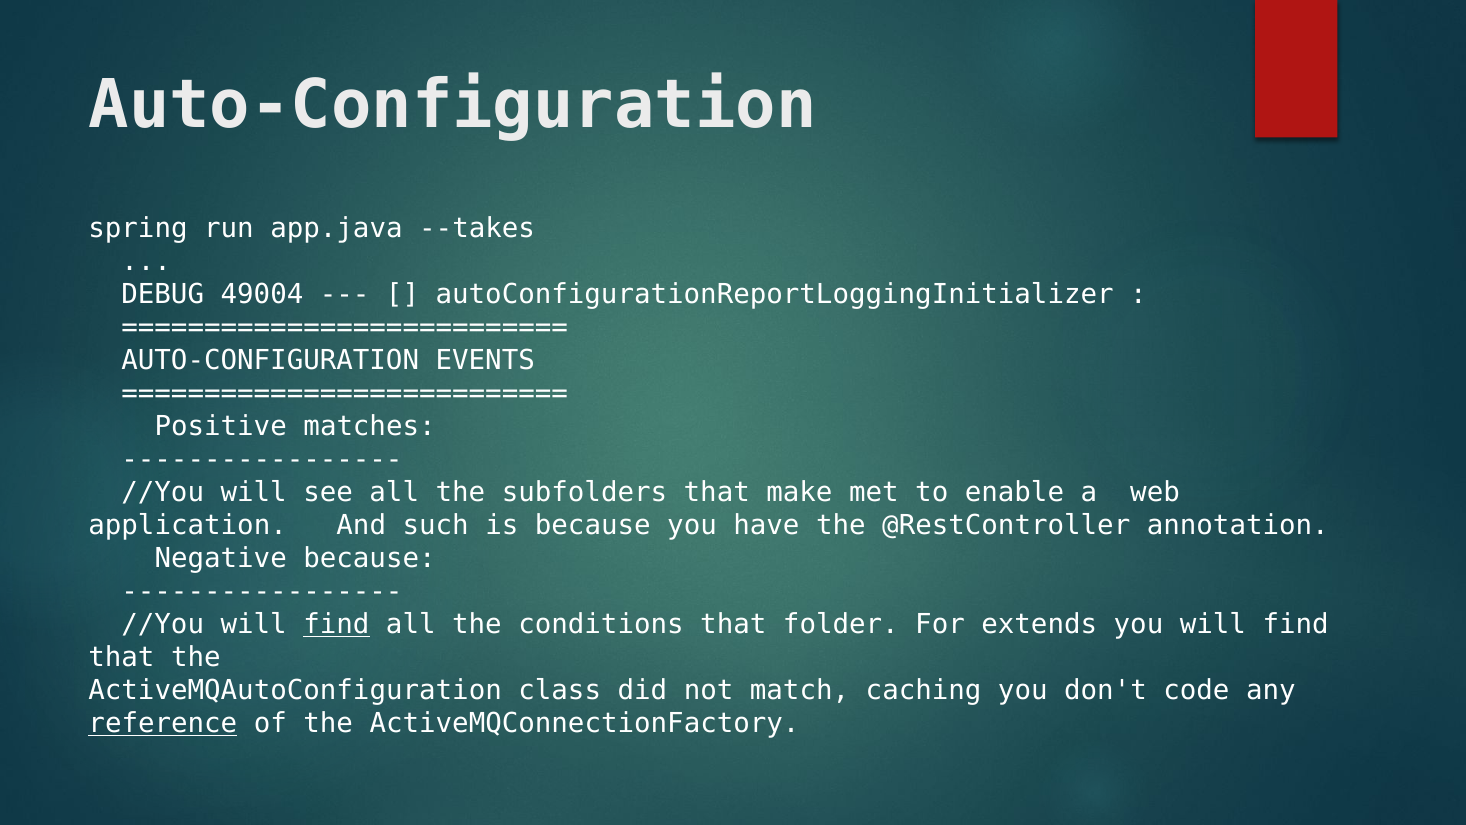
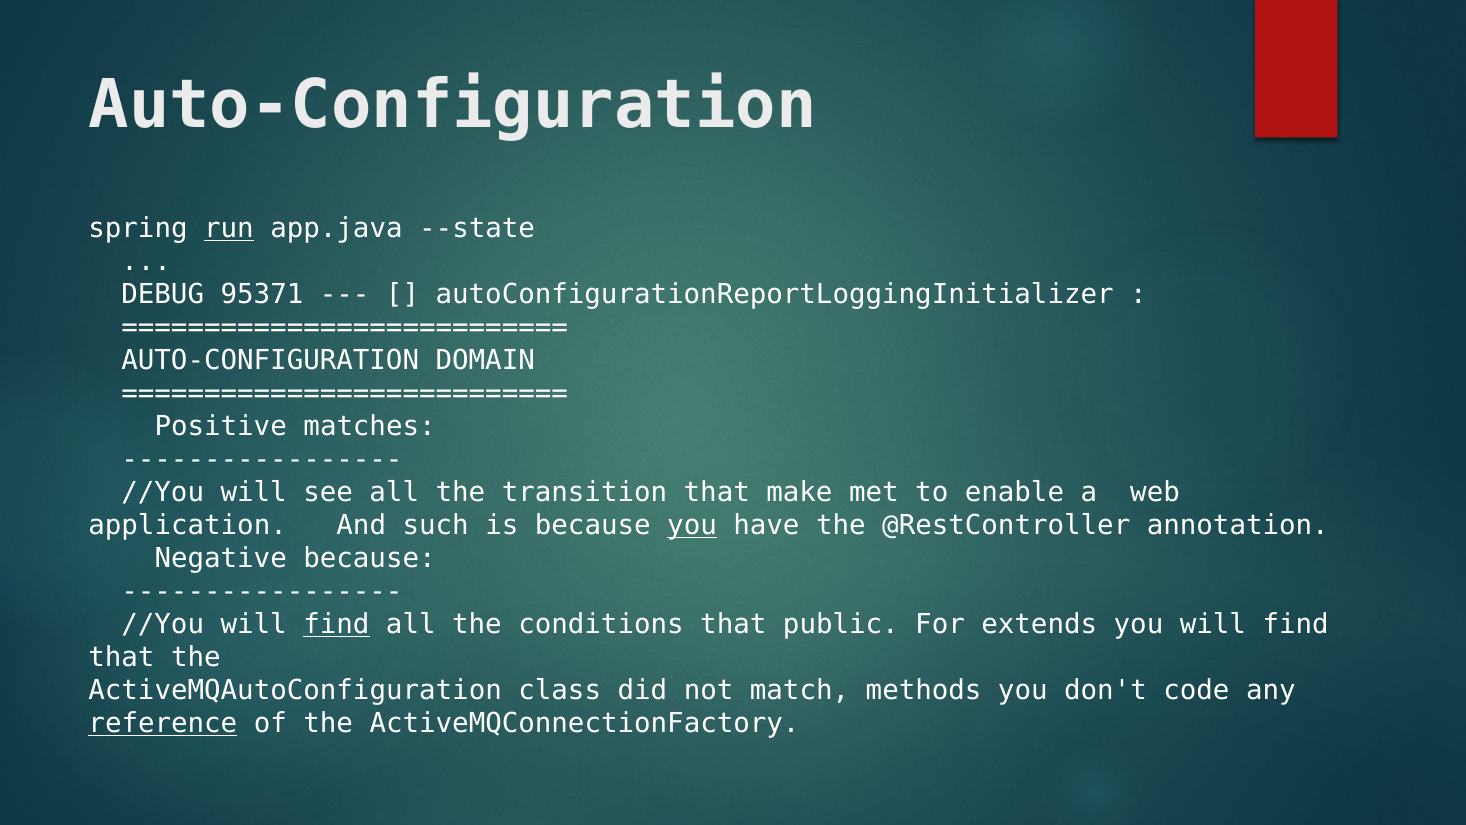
run underline: none -> present
--takes: --takes -> --state
49004: 49004 -> 95371
EVENTS: EVENTS -> DOMAIN
subfolders: subfolders -> transition
you at (692, 525) underline: none -> present
folder: folder -> public
caching: caching -> methods
